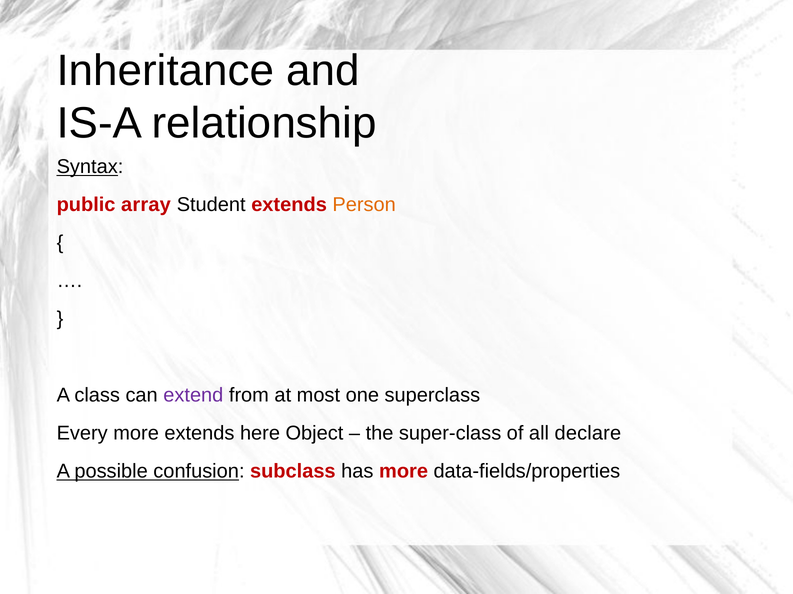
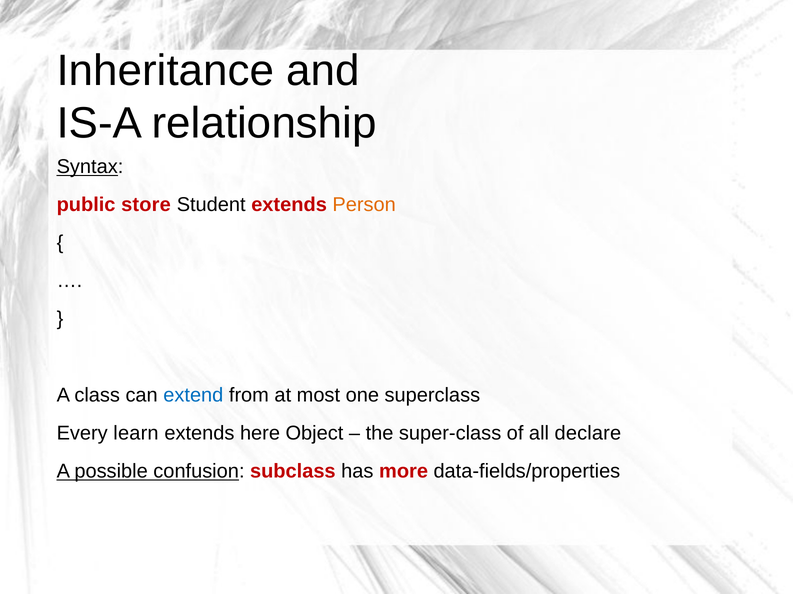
array: array -> store
extend colour: purple -> blue
Every more: more -> learn
